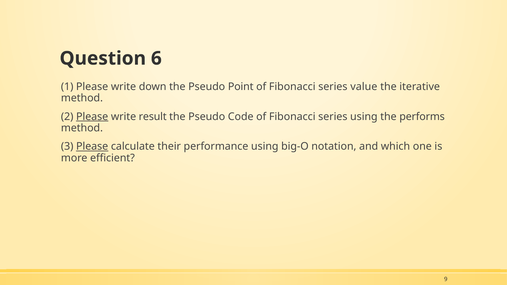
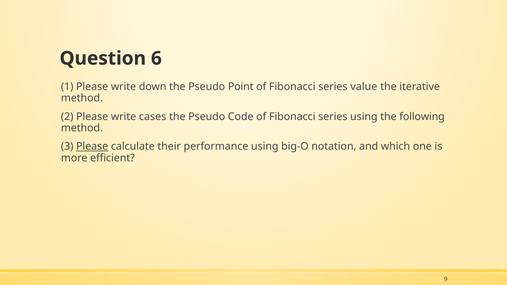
Please at (92, 117) underline: present -> none
result: result -> cases
performs: performs -> following
